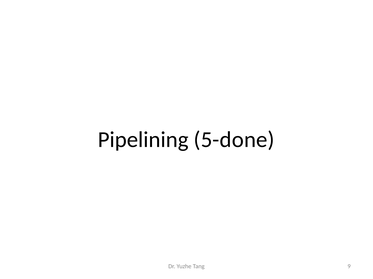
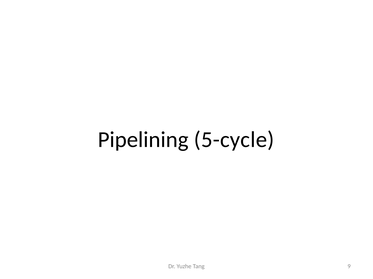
5-done: 5-done -> 5-cycle
